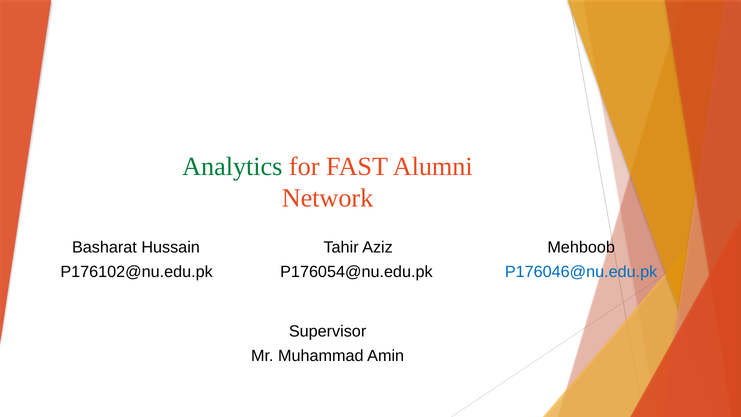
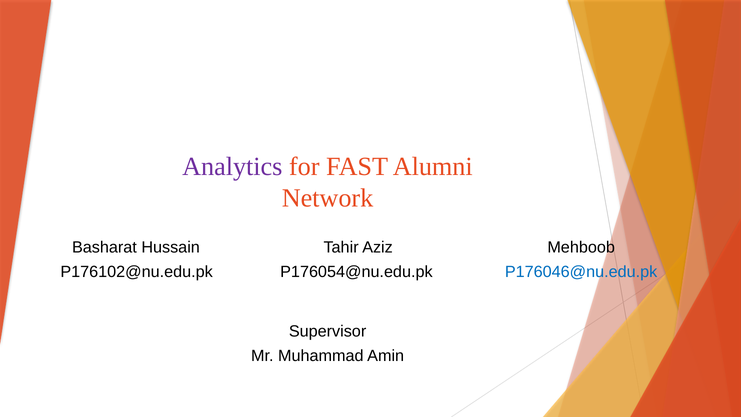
Analytics colour: green -> purple
